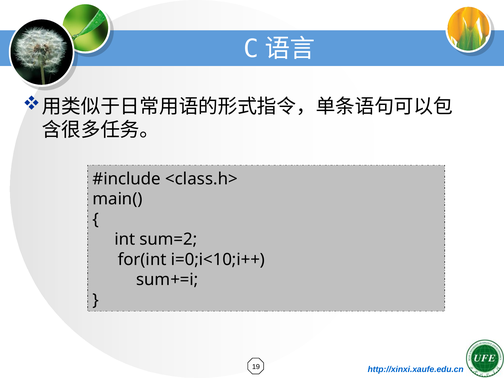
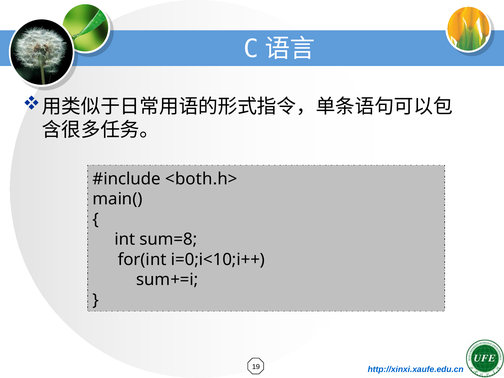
<class.h>: <class.h> -> <both.h>
sum=2: sum=2 -> sum=8
